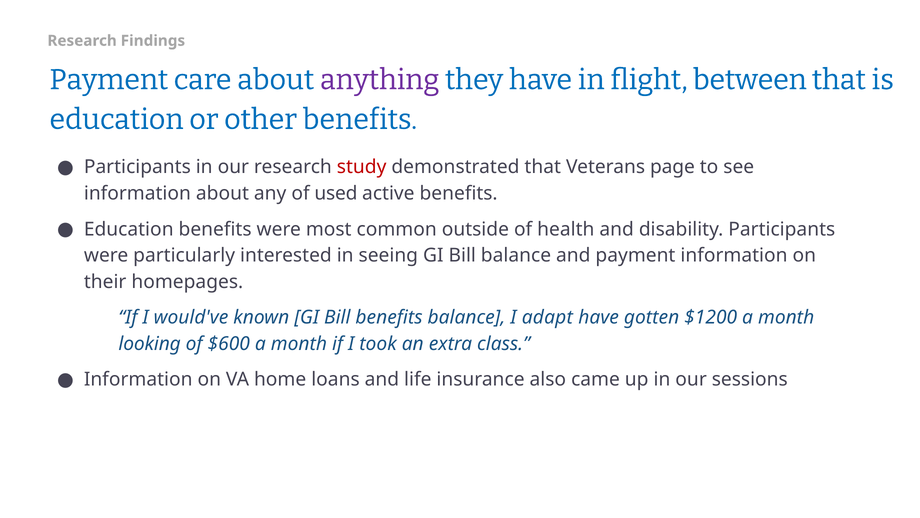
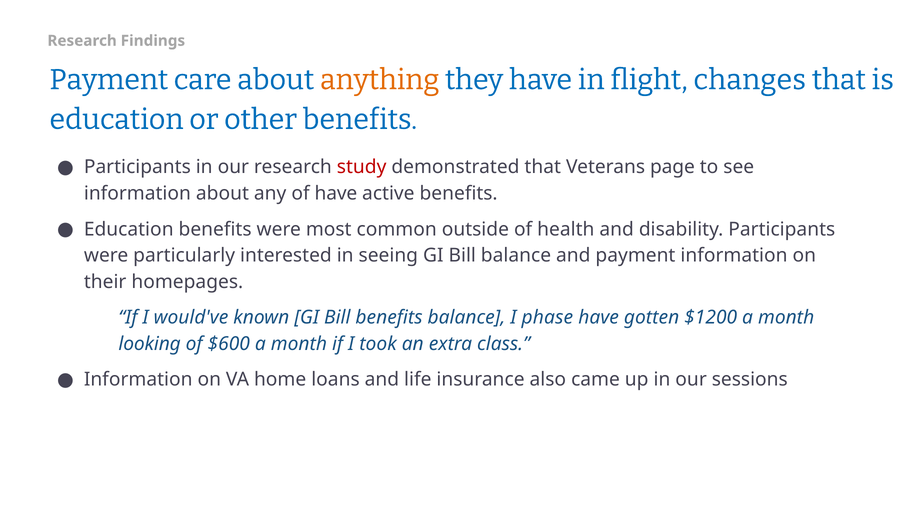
anything colour: purple -> orange
between: between -> changes
of used: used -> have
adapt: adapt -> phase
